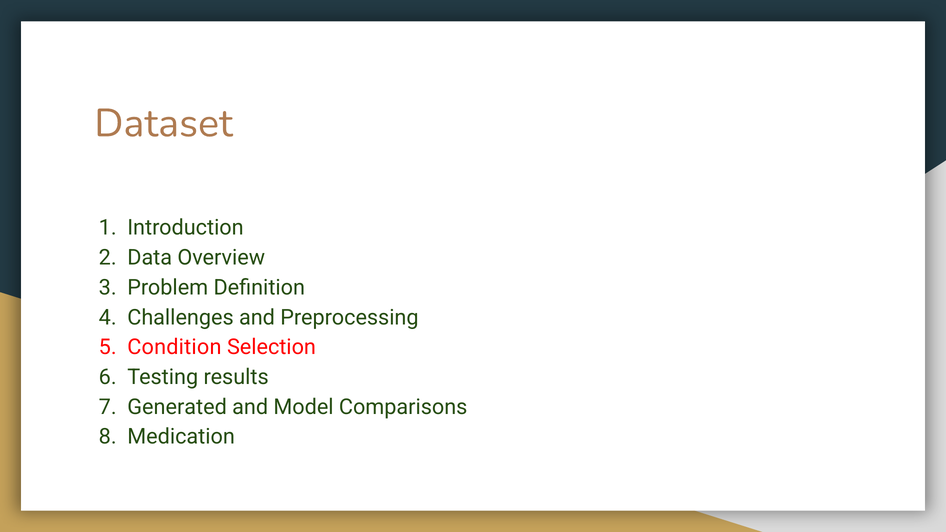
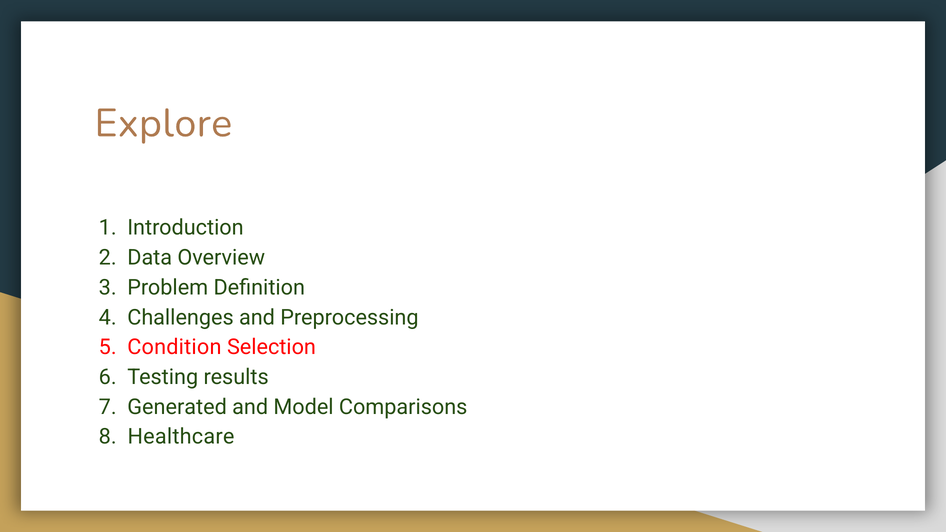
Dataset: Dataset -> Explore
Medication: Medication -> Healthcare
